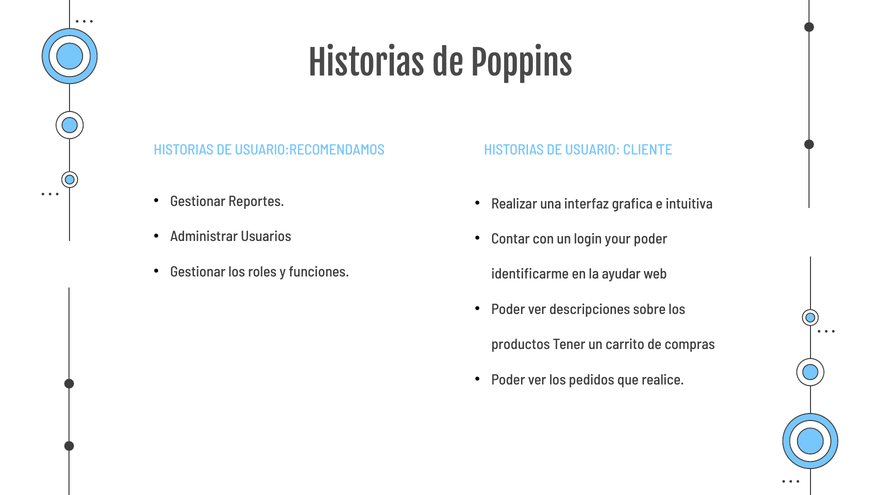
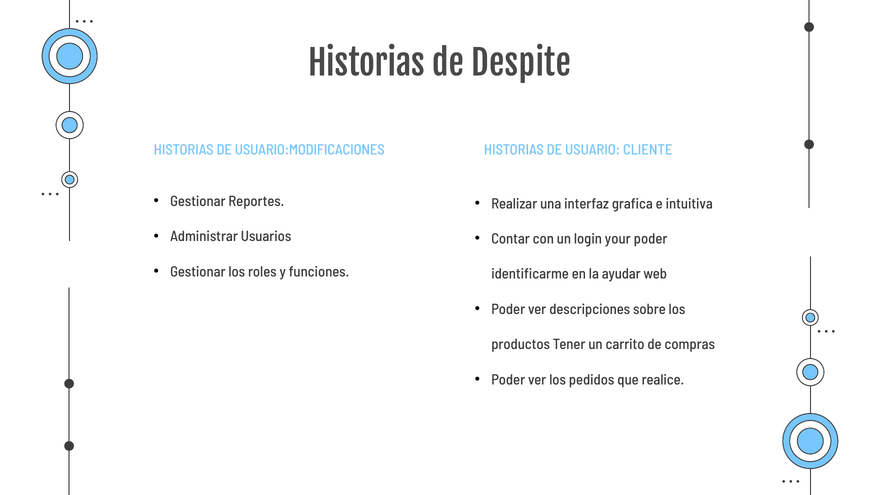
Poppins: Poppins -> Despite
USUARIO:RECOMENDAMOS: USUARIO:RECOMENDAMOS -> USUARIO:MODIFICACIONES
